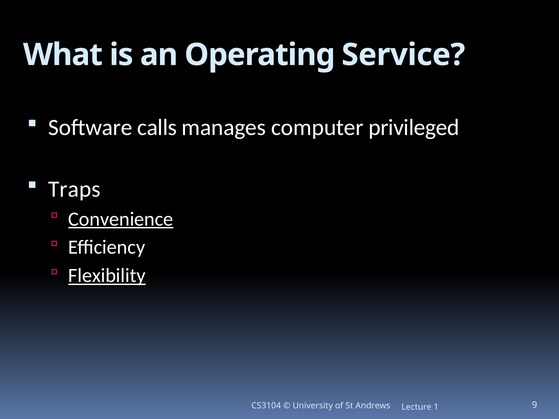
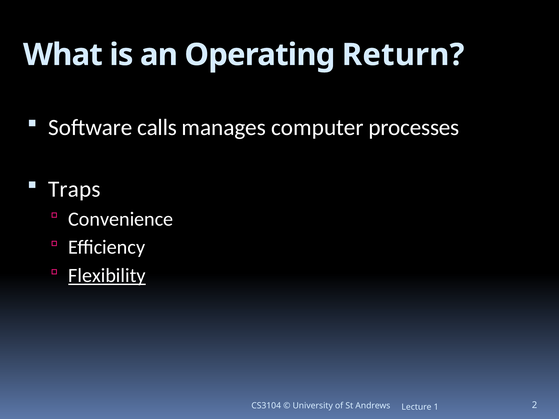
Service: Service -> Return
privileged: privileged -> processes
Convenience underline: present -> none
9: 9 -> 2
